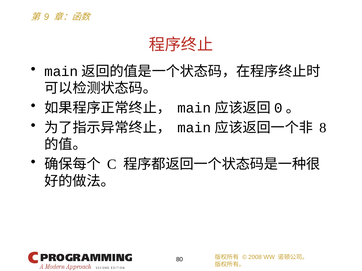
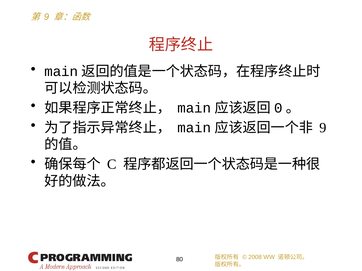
8 at (323, 128): 8 -> 9
